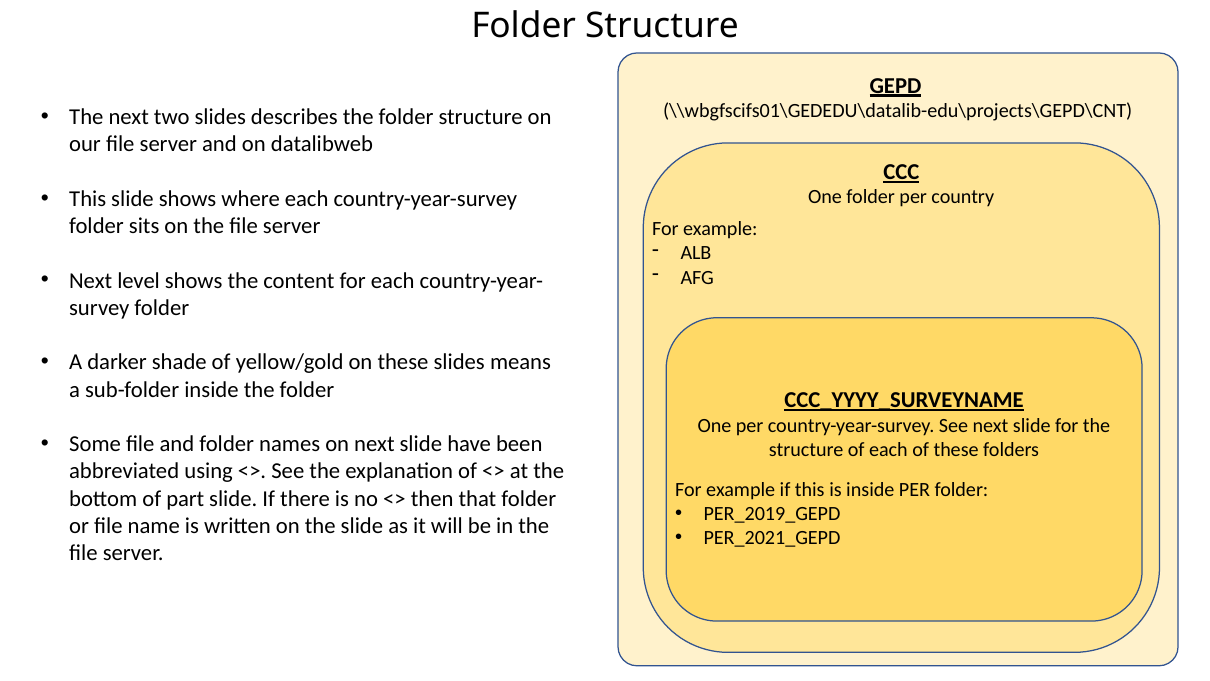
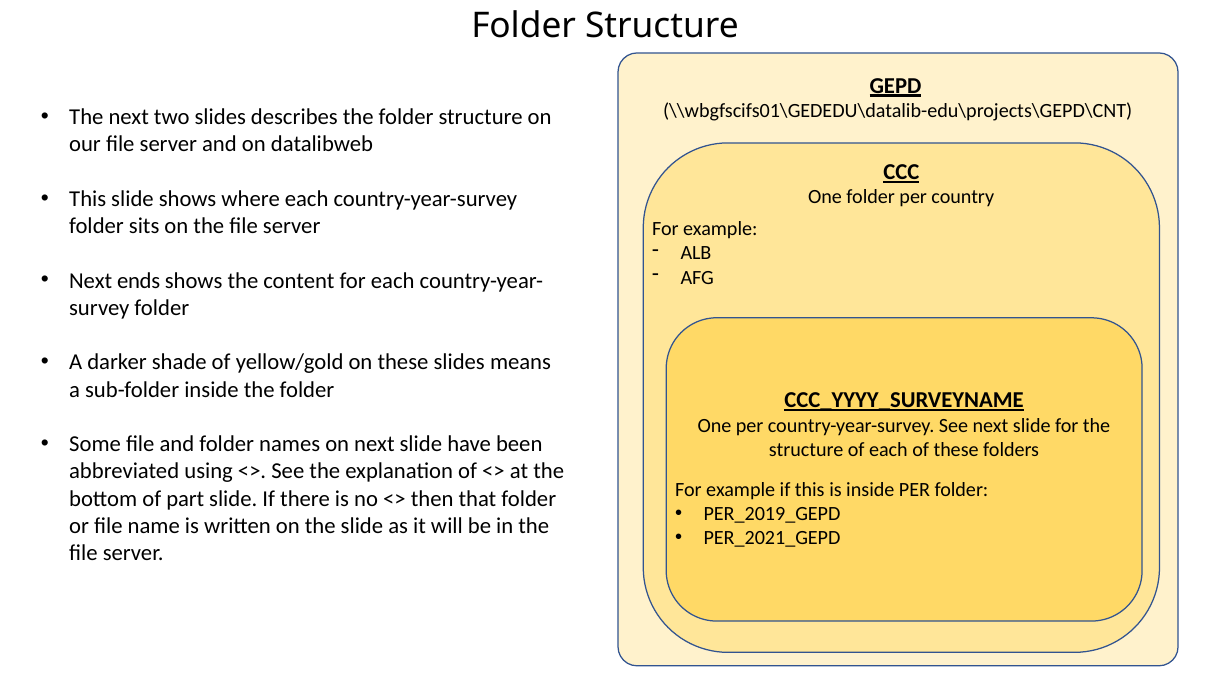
level: level -> ends
